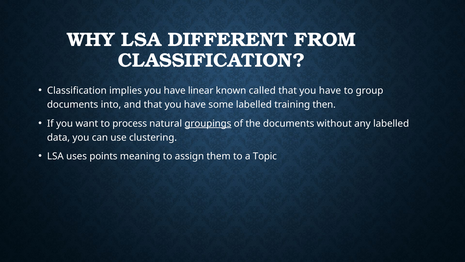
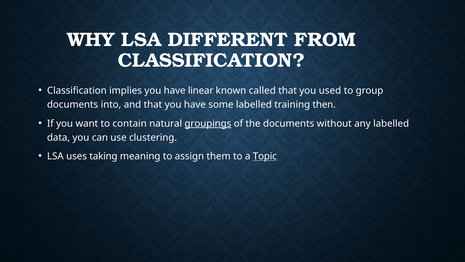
have at (330, 91): have -> used
process: process -> contain
points: points -> taking
Topic underline: none -> present
